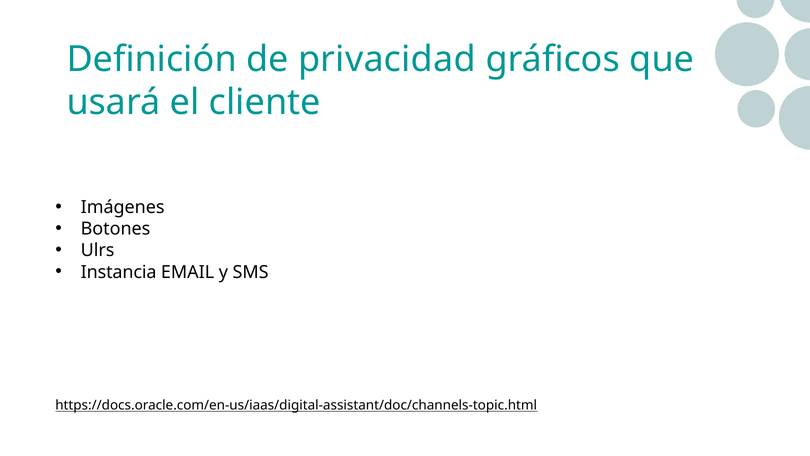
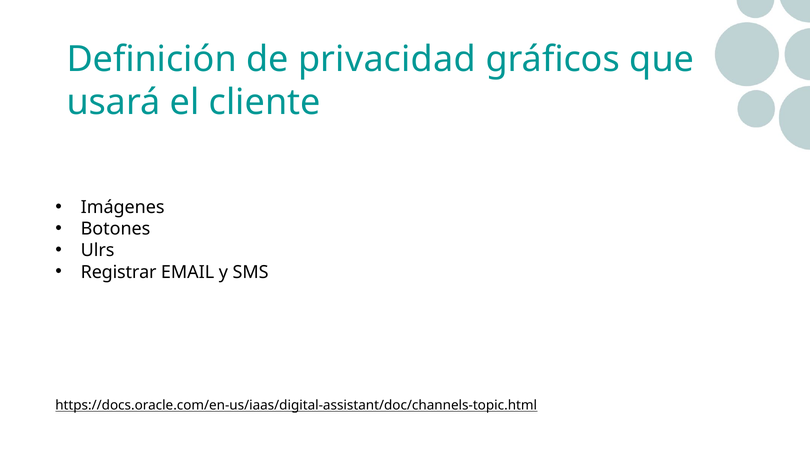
Instancia: Instancia -> Registrar
